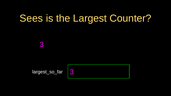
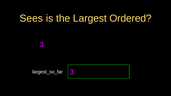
Counter: Counter -> Ordered
